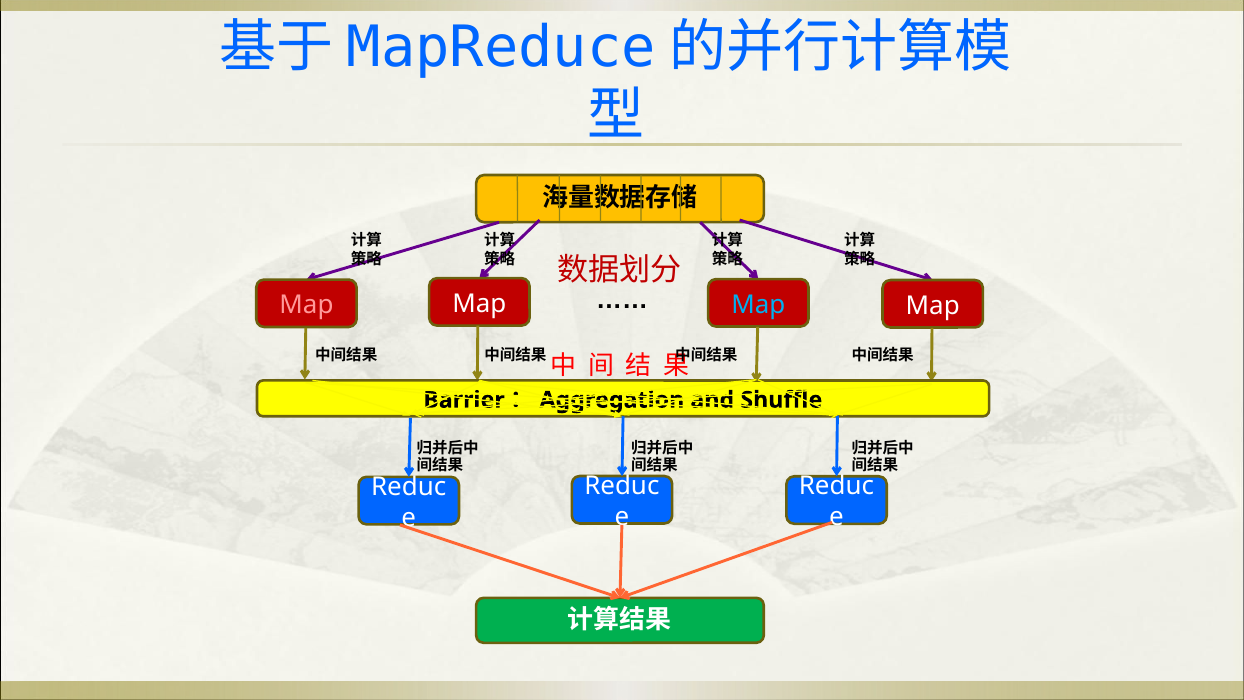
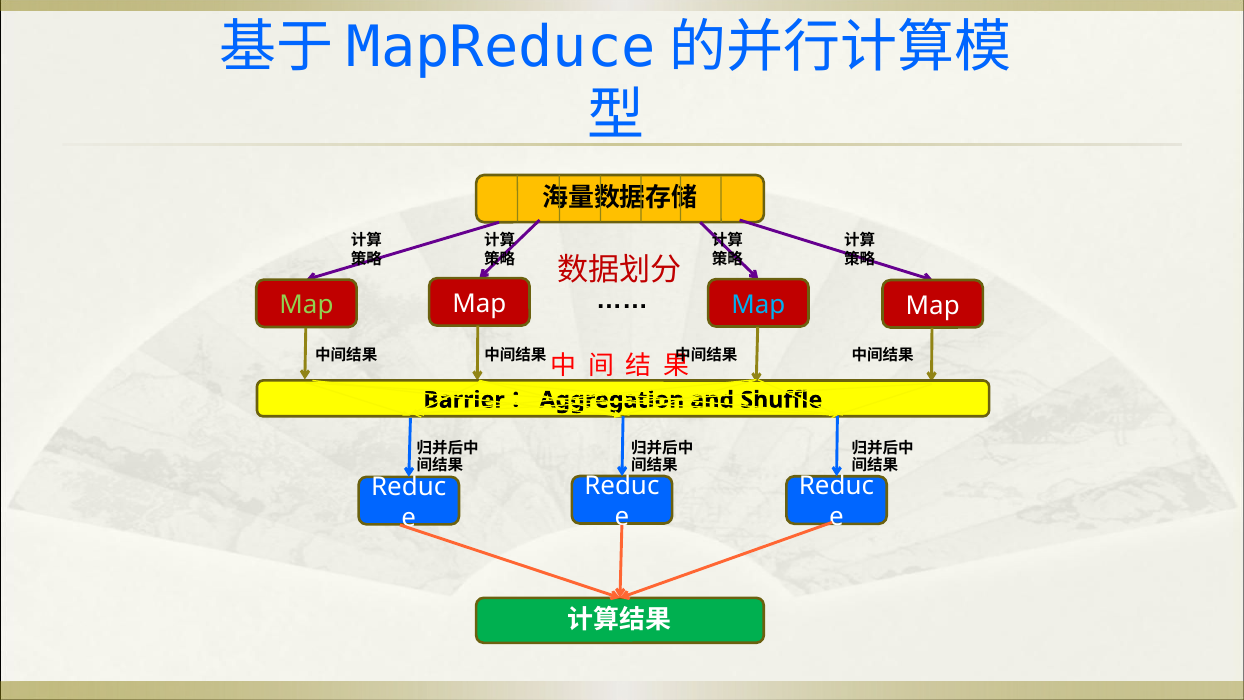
Map at (306, 305) colour: pink -> light green
